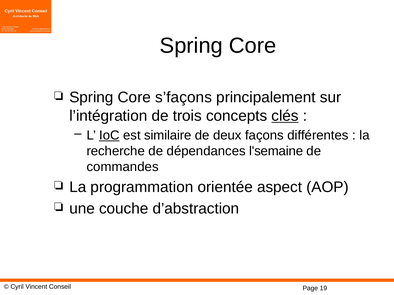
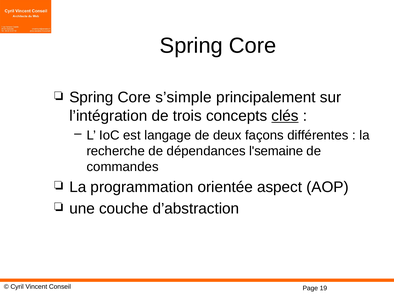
s’façons: s’façons -> s’simple
IoC underline: present -> none
similaire: similaire -> langage
